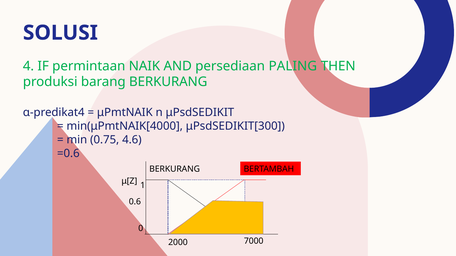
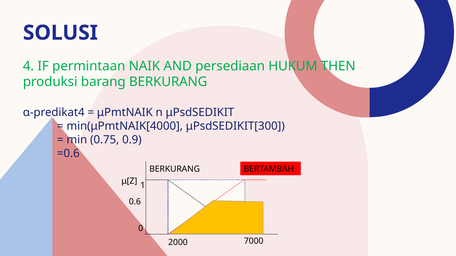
PALING: PALING -> HUKUM
4.6: 4.6 -> 0.9
